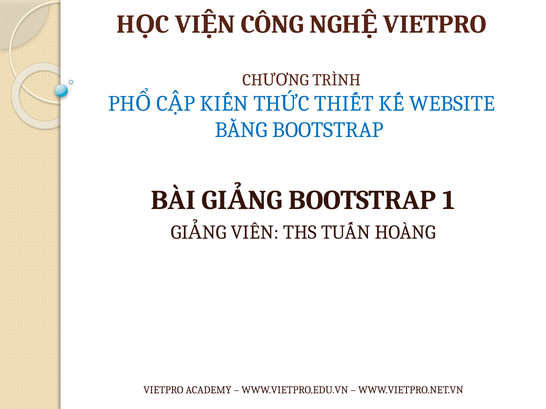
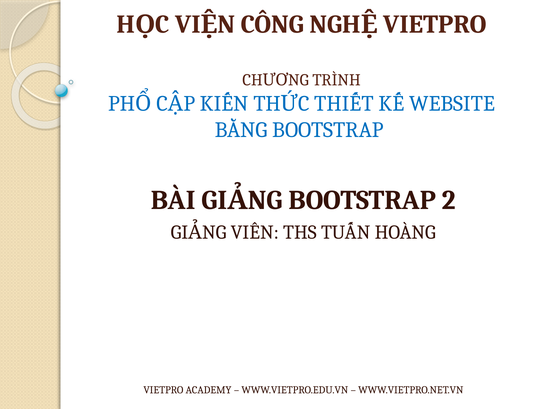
1: 1 -> 2
